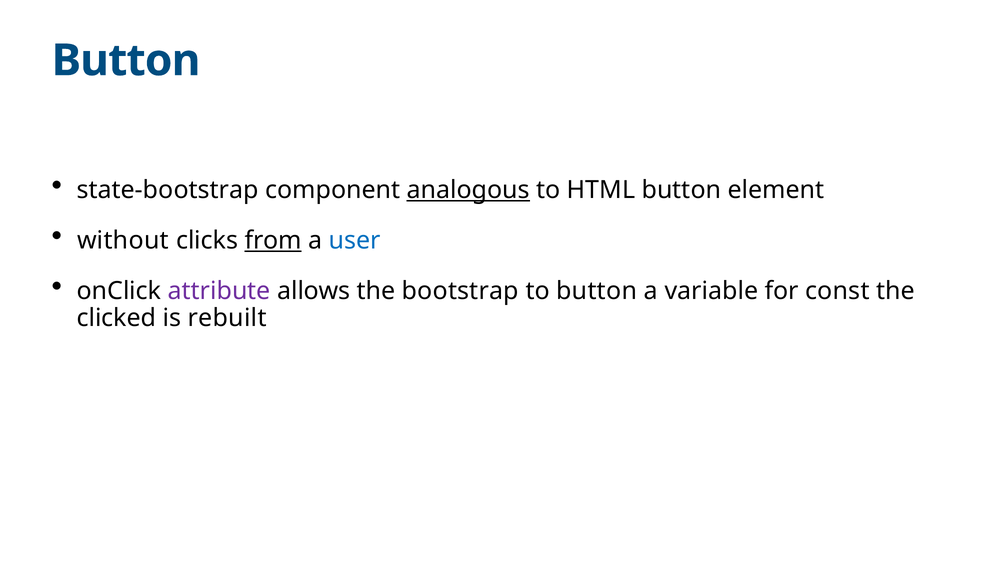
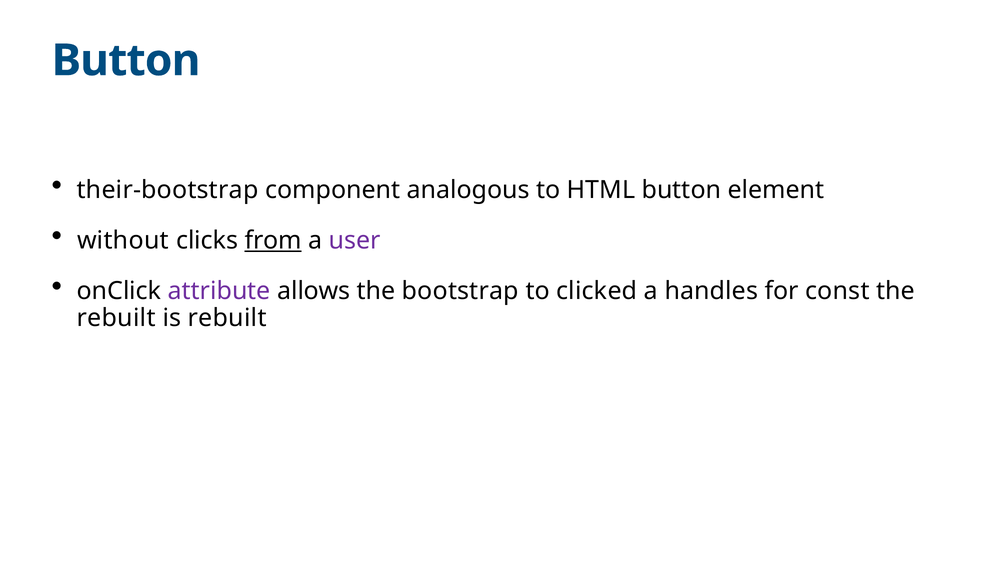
state-bootstrap: state-bootstrap -> their-bootstrap
analogous underline: present -> none
user colour: blue -> purple
to button: button -> clicked
variable: variable -> handles
clicked at (116, 318): clicked -> rebuilt
